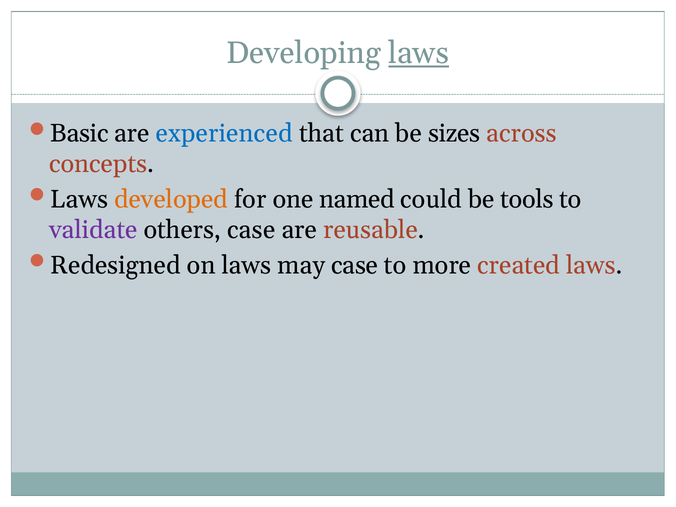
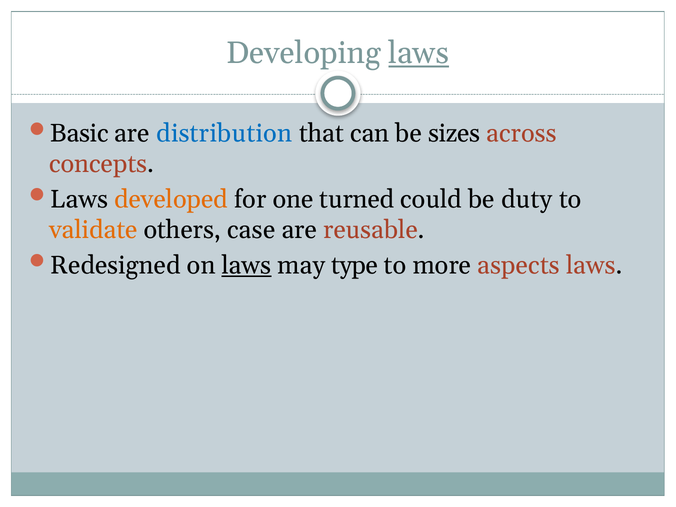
experienced: experienced -> distribution
named: named -> turned
tools: tools -> duty
validate colour: purple -> orange
laws at (246, 265) underline: none -> present
may case: case -> type
created: created -> aspects
